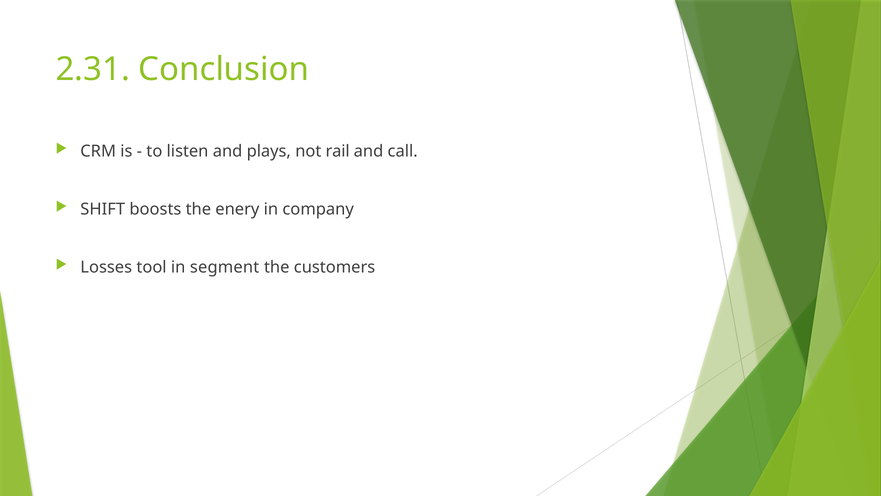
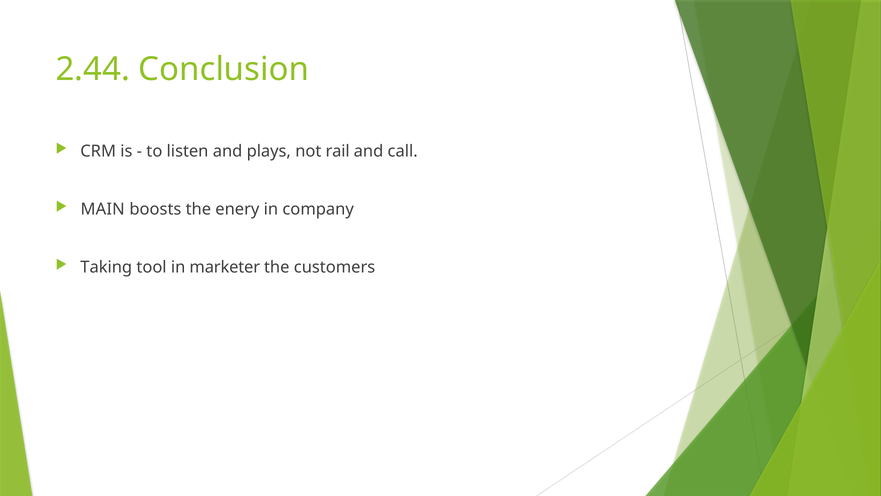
2.31: 2.31 -> 2.44
SHIFT: SHIFT -> MAIN
Losses: Losses -> Taking
segment: segment -> marketer
